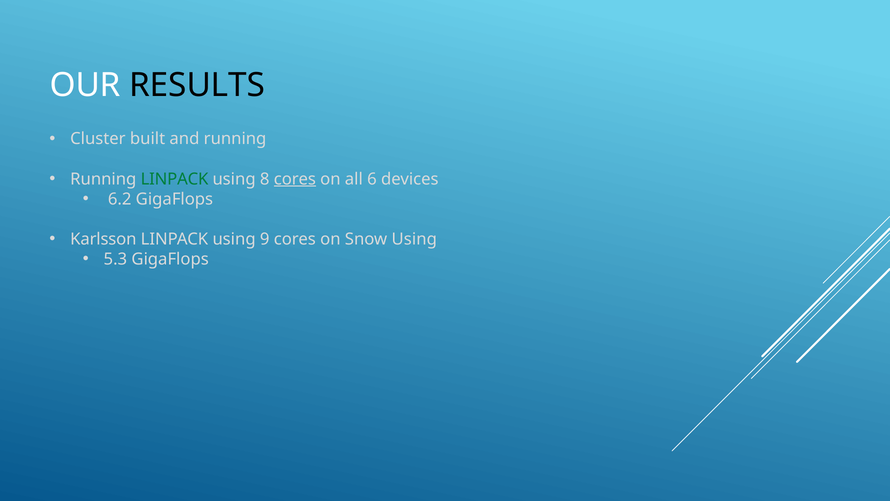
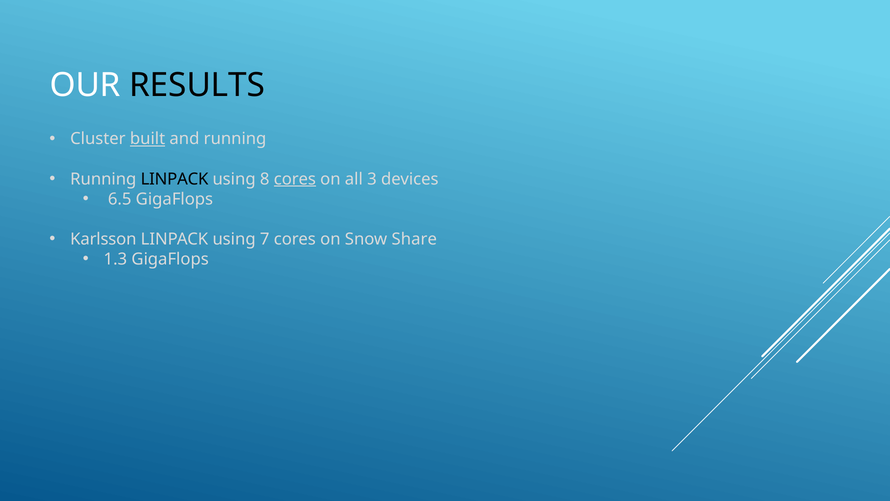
built underline: none -> present
LINPACK at (175, 179) colour: green -> black
6: 6 -> 3
6.2: 6.2 -> 6.5
9: 9 -> 7
Snow Using: Using -> Share
5.3: 5.3 -> 1.3
